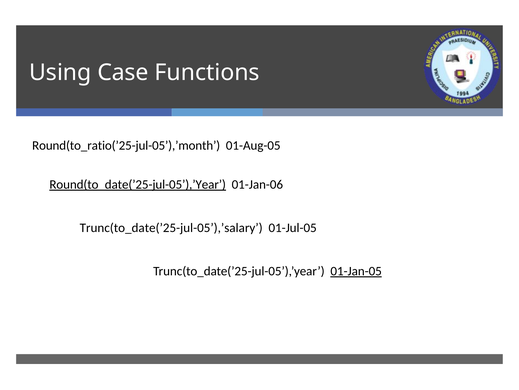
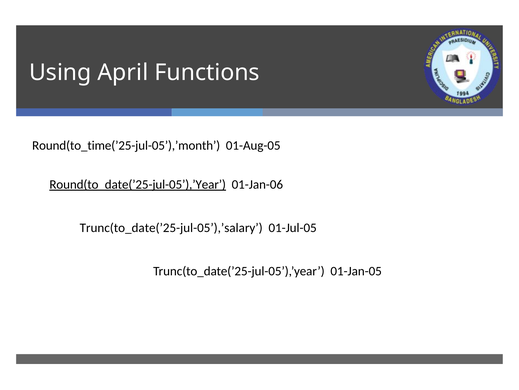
Case: Case -> April
Round(to_ratio(’25-jul-05’),’month: Round(to_ratio(’25-jul-05’),’month -> Round(to_time(’25-jul-05’),’month
01-Jan-05 underline: present -> none
